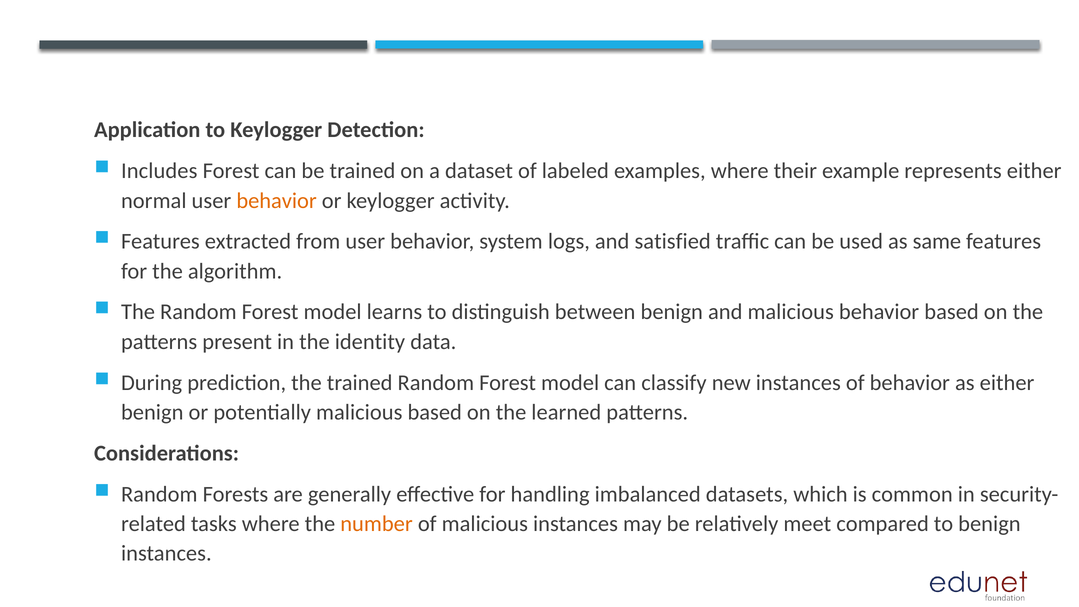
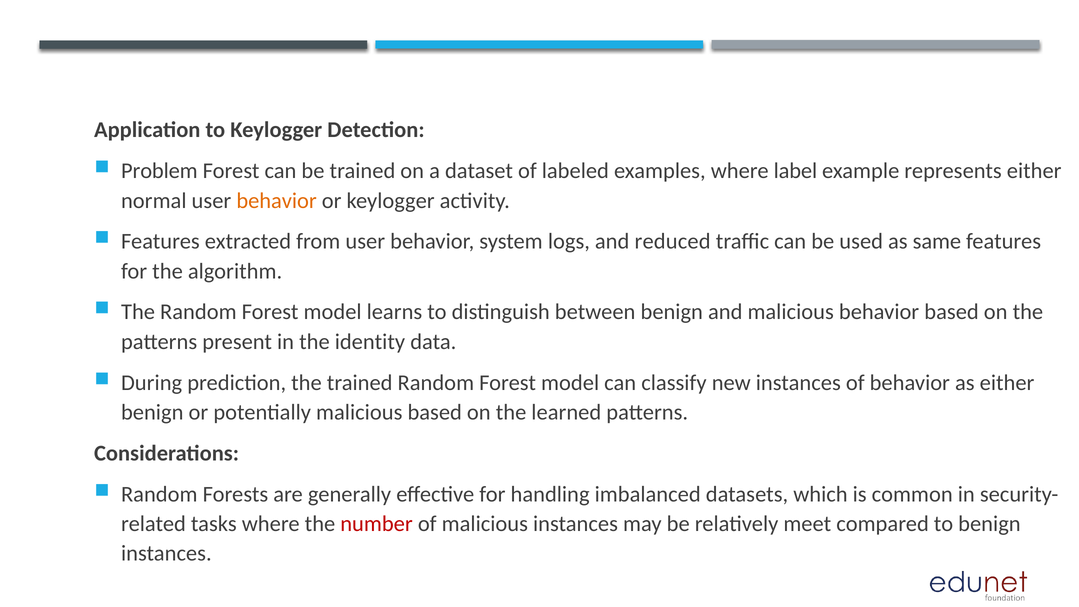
Includes: Includes -> Problem
their: their -> label
satisfied: satisfied -> reduced
number colour: orange -> red
